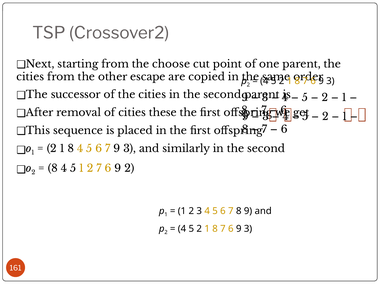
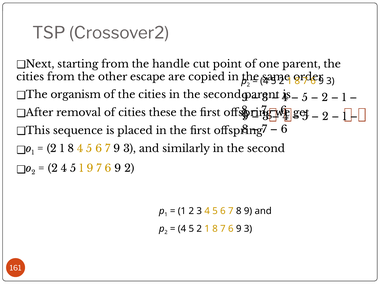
choose: choose -> handle
successor: successor -> organism
8 at (53, 168): 8 -> 2
5 1 2: 2 -> 9
